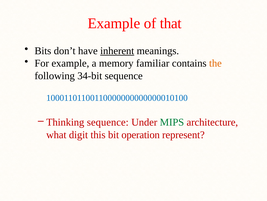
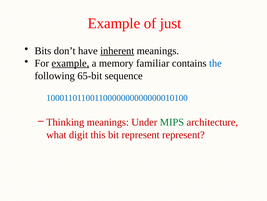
that: that -> just
example at (70, 63) underline: none -> present
the colour: orange -> blue
34-bit: 34-bit -> 65-bit
Thinking sequence: sequence -> meanings
bit operation: operation -> represent
